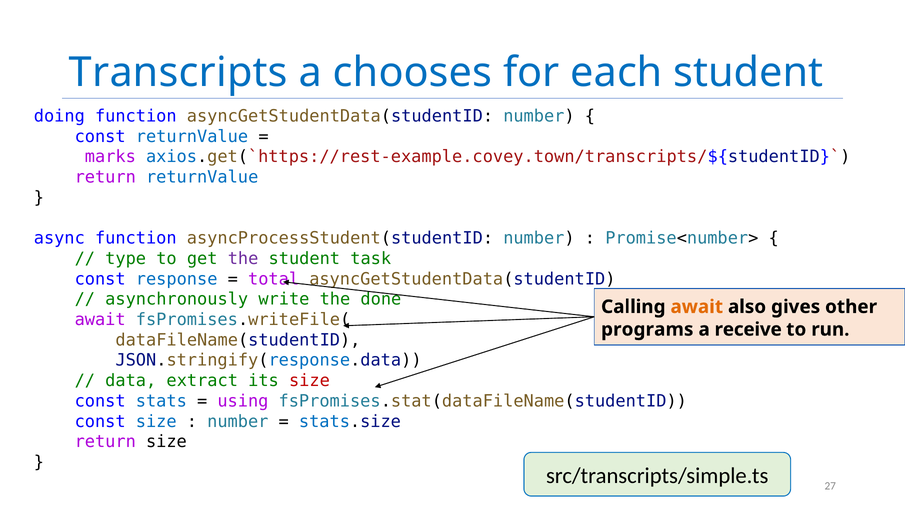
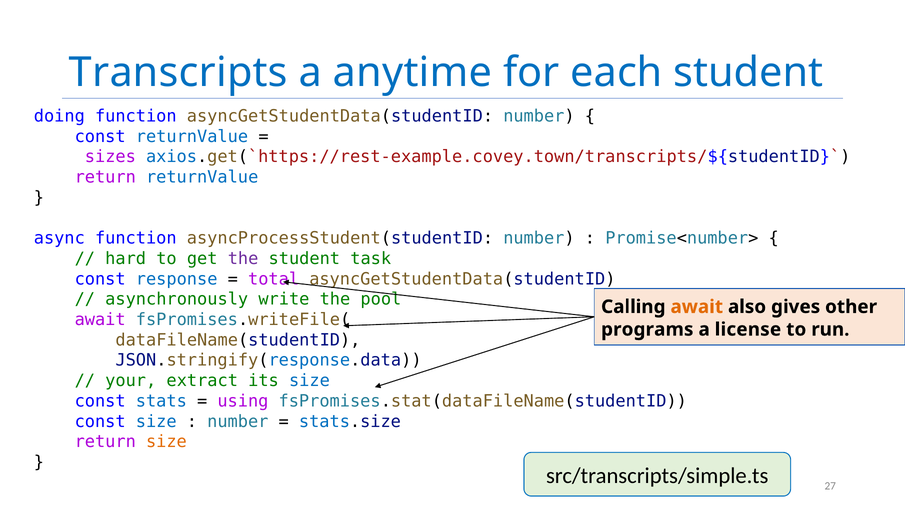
chooses: chooses -> anytime
marks: marks -> sizes
type: type -> hard
done: done -> pool
receive: receive -> license
data: data -> your
size at (309, 381) colour: red -> blue
size at (166, 442) colour: black -> orange
